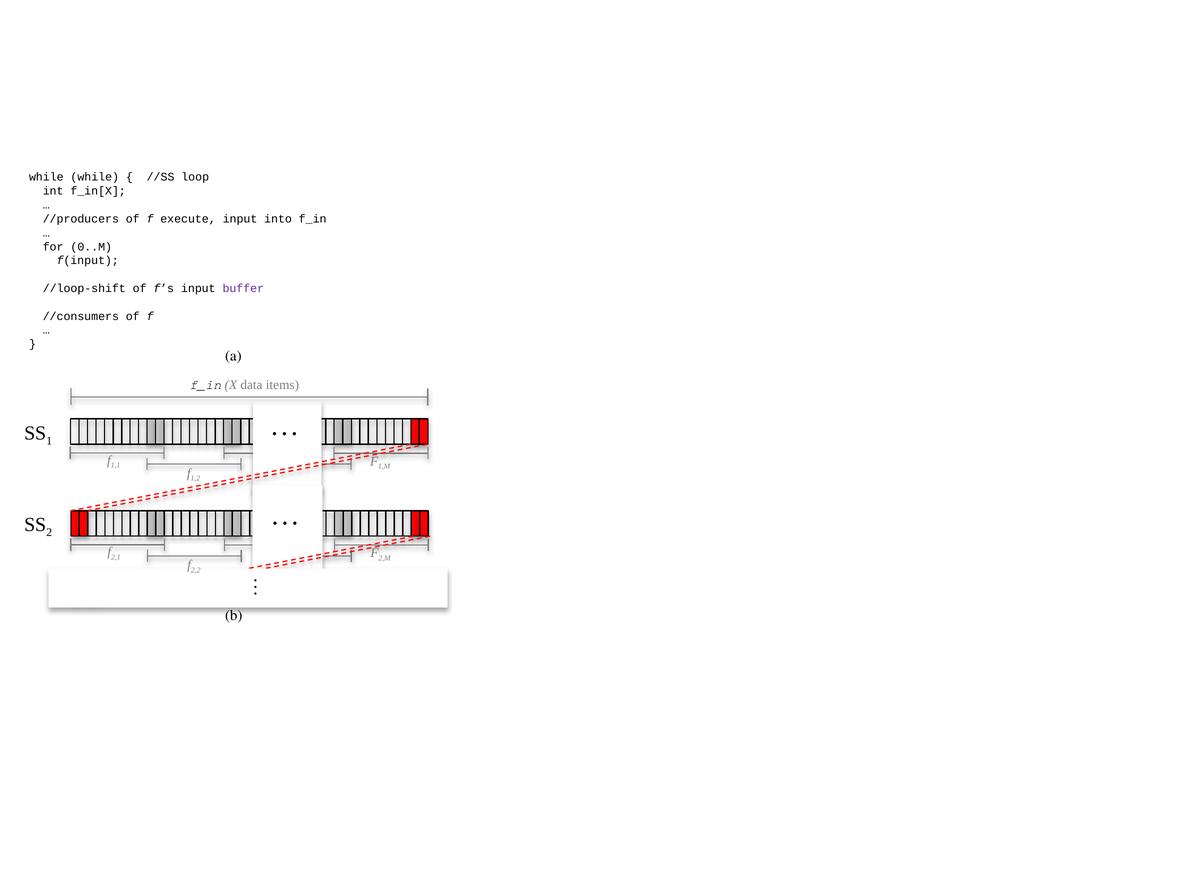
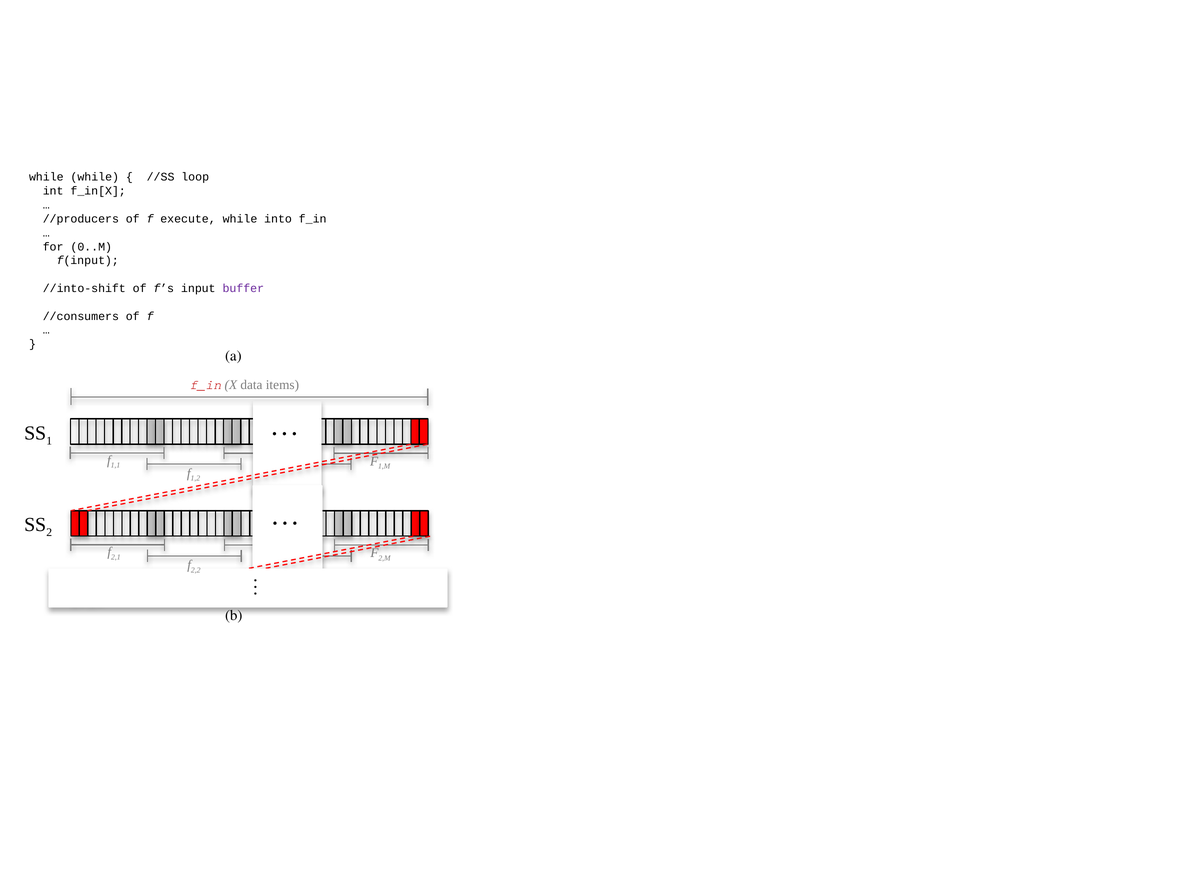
execute input: input -> while
//loop-shift: //loop-shift -> //into-shift
f_in at (205, 385) colour: black -> red
